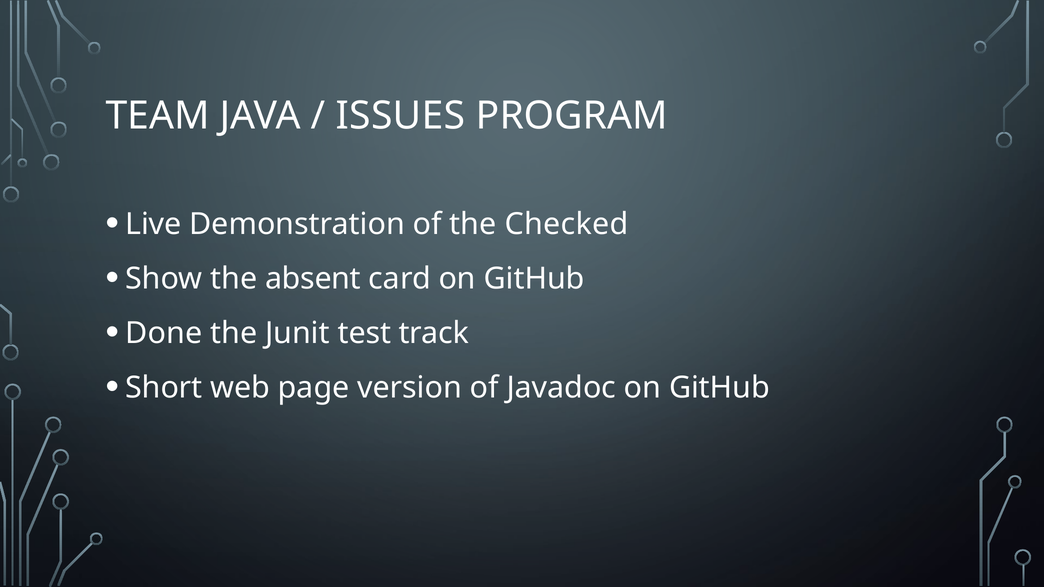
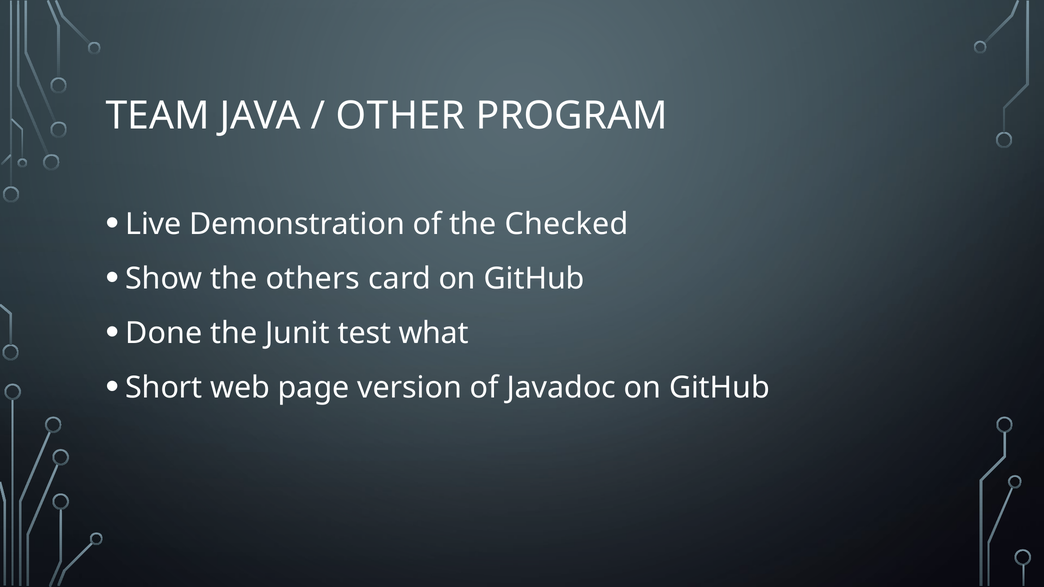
ISSUES: ISSUES -> OTHER
absent: absent -> others
track: track -> what
